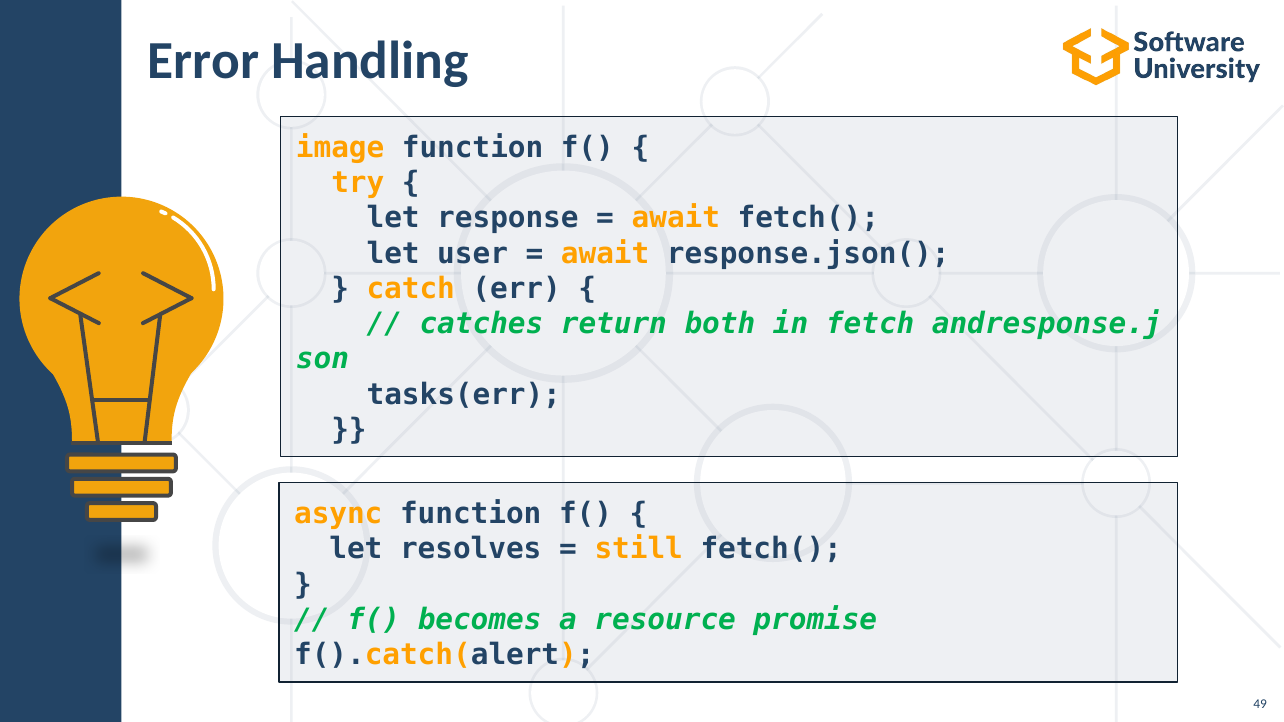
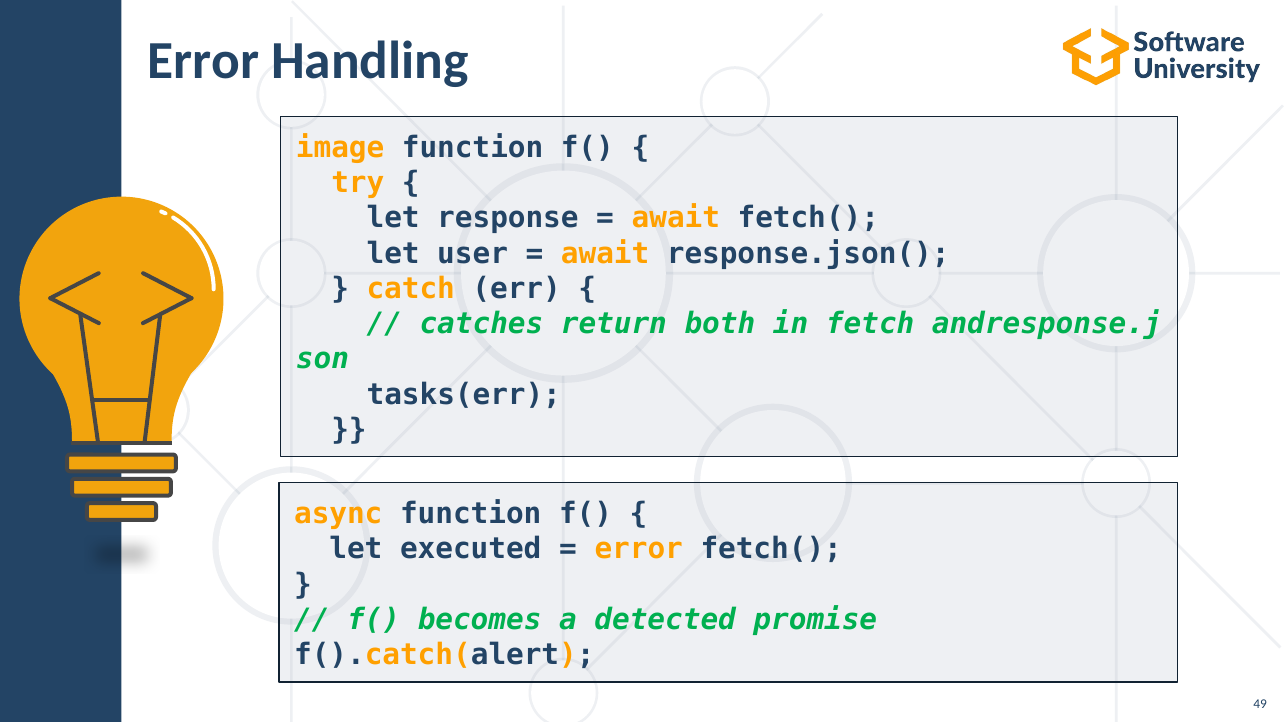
resolves: resolves -> executed
still at (639, 549): still -> error
resource: resource -> detected
